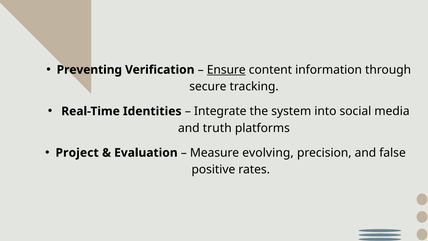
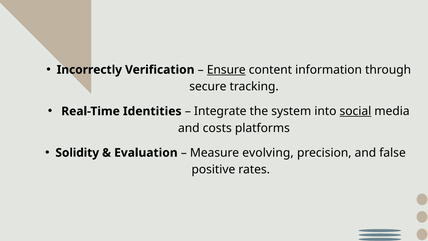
Preventing: Preventing -> Incorrectly
social underline: none -> present
truth: truth -> costs
Project: Project -> Solidity
